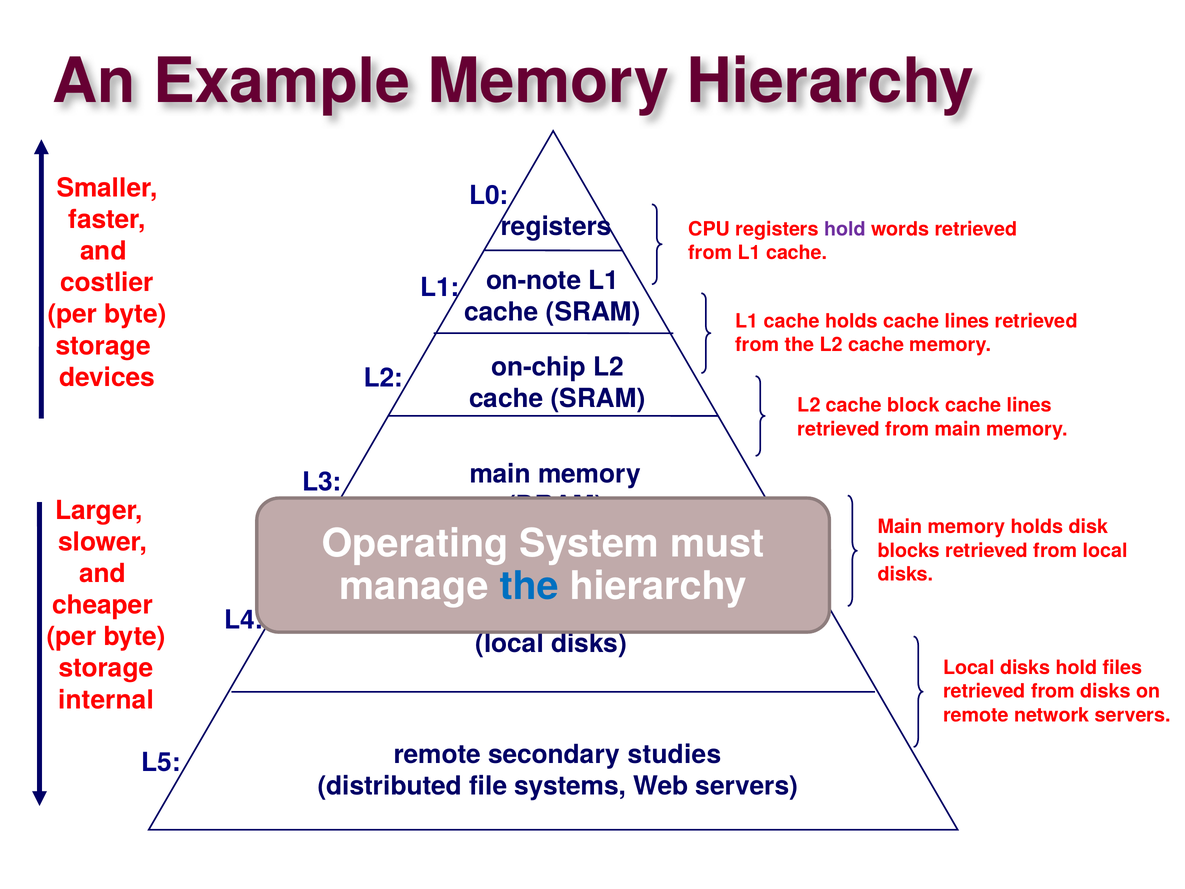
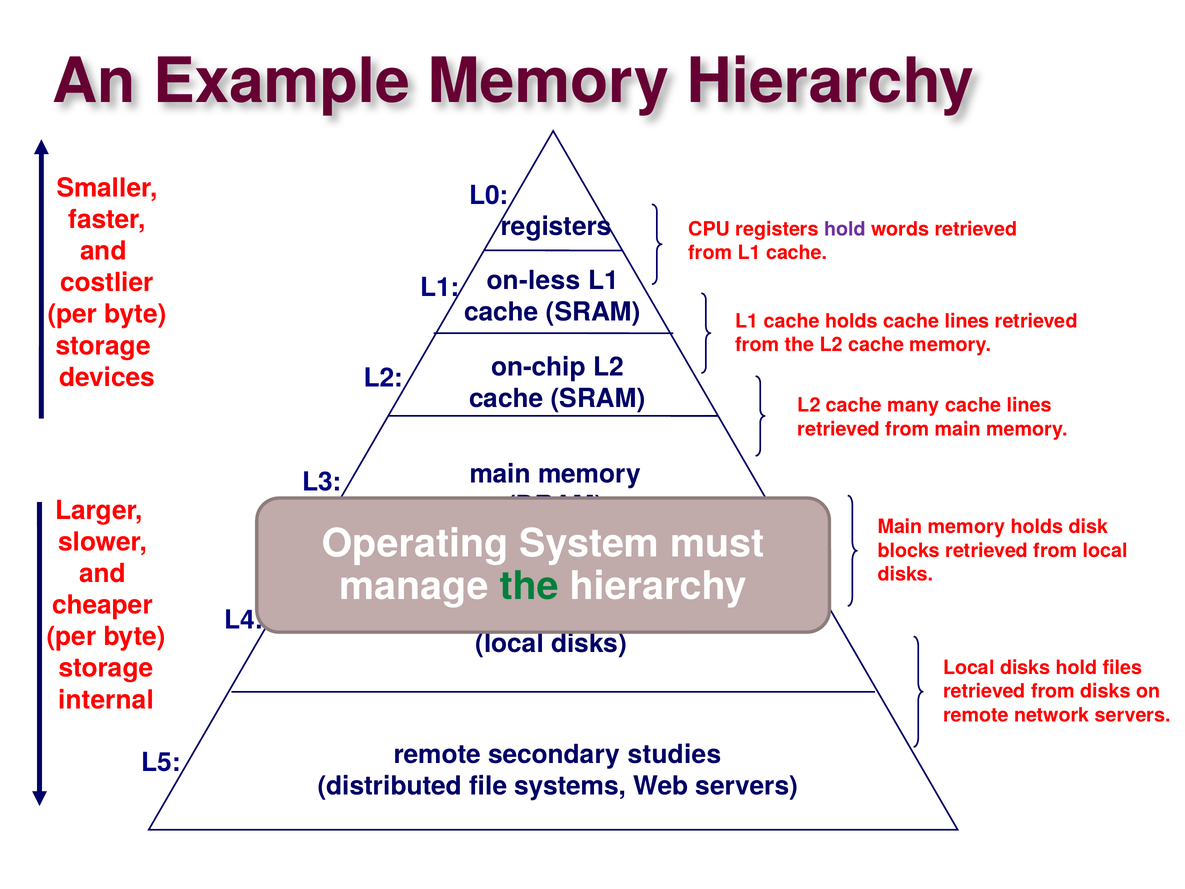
on-note: on-note -> on-less
block: block -> many
the at (529, 586) colour: blue -> green
